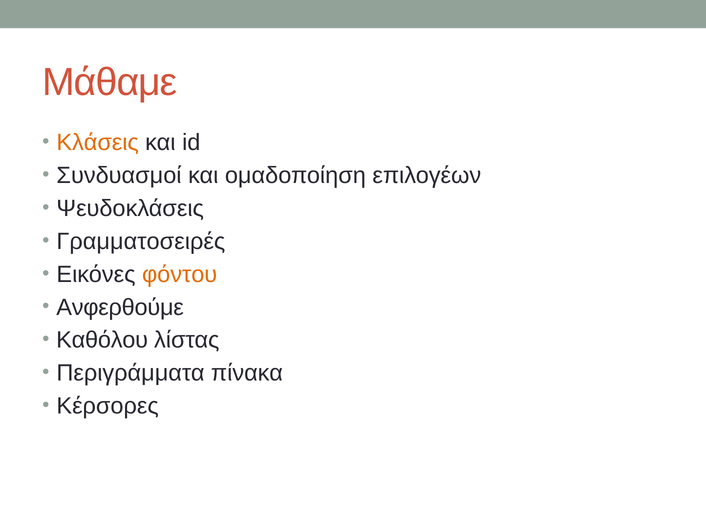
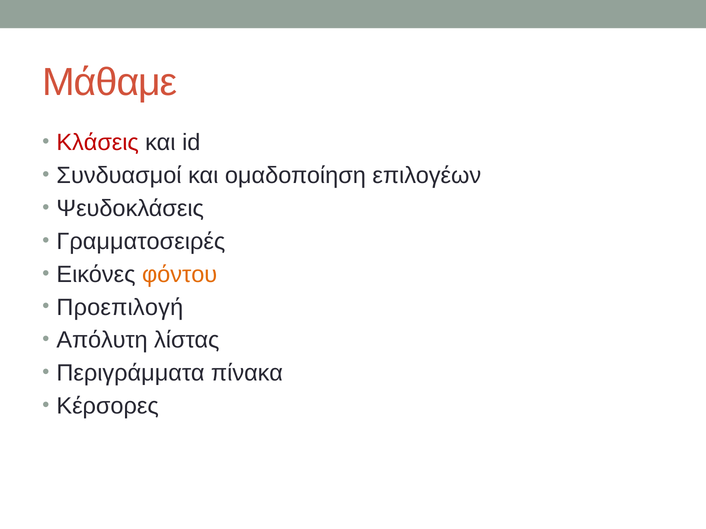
Κλάσεις colour: orange -> red
Ανφερθούμε: Ανφερθούμε -> Προεπιλογή
Καθόλου: Καθόλου -> Απόλυτη
